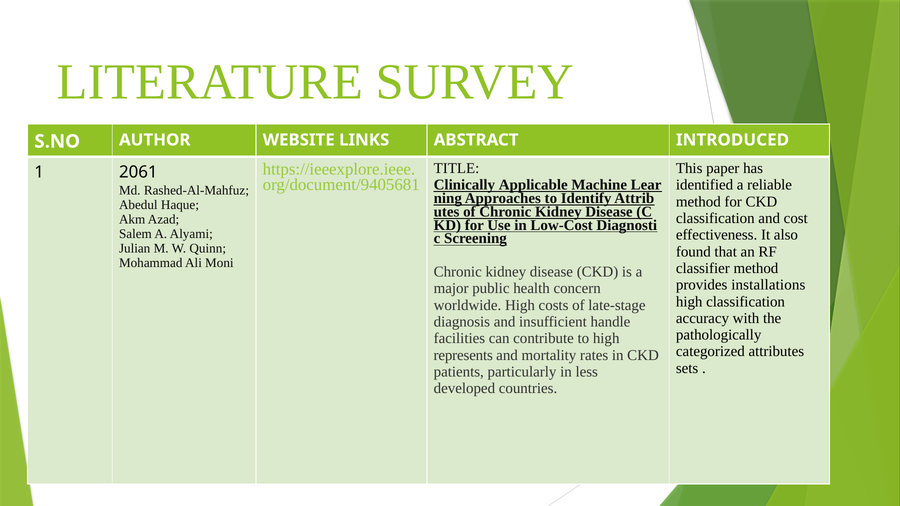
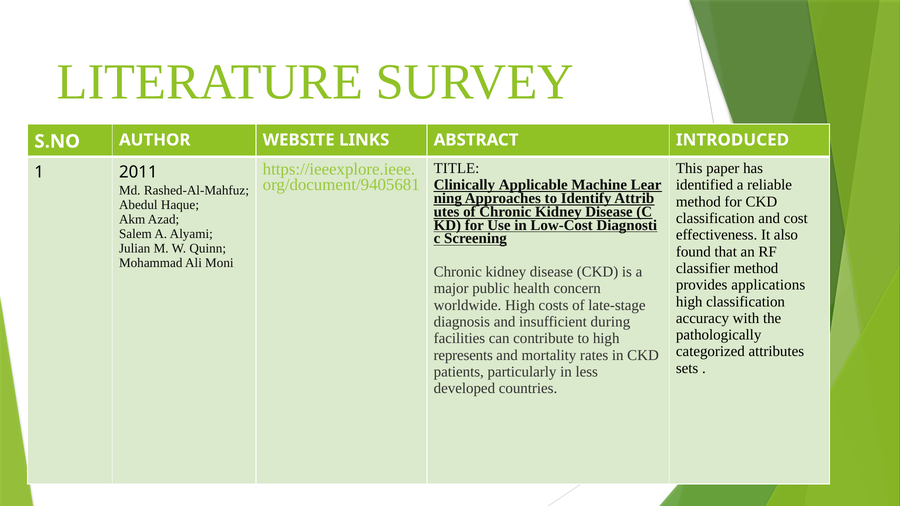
2061: 2061 -> 2011
installations: installations -> applications
handle: handle -> during
